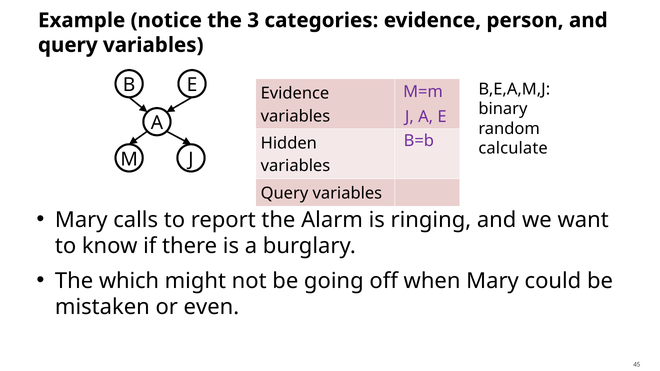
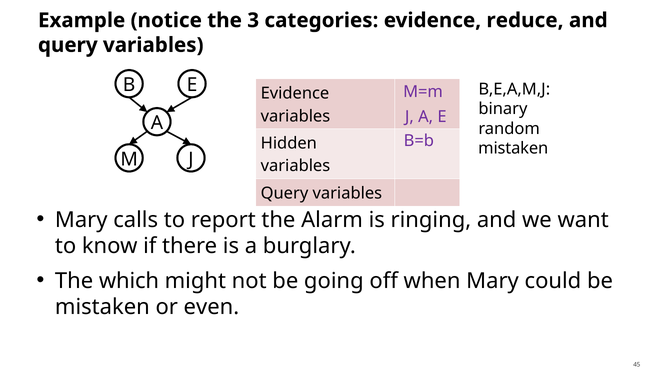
person: person -> reduce
calculate at (513, 149): calculate -> mistaken
